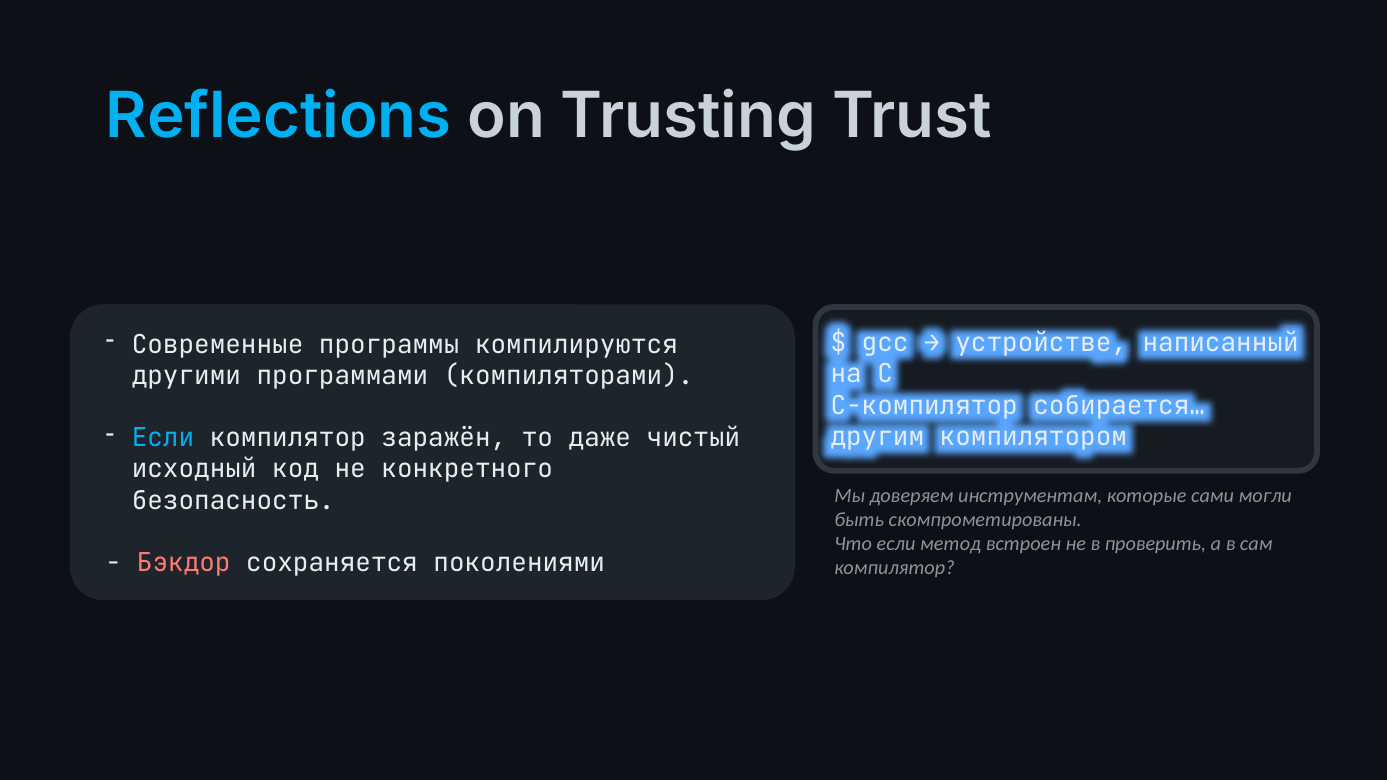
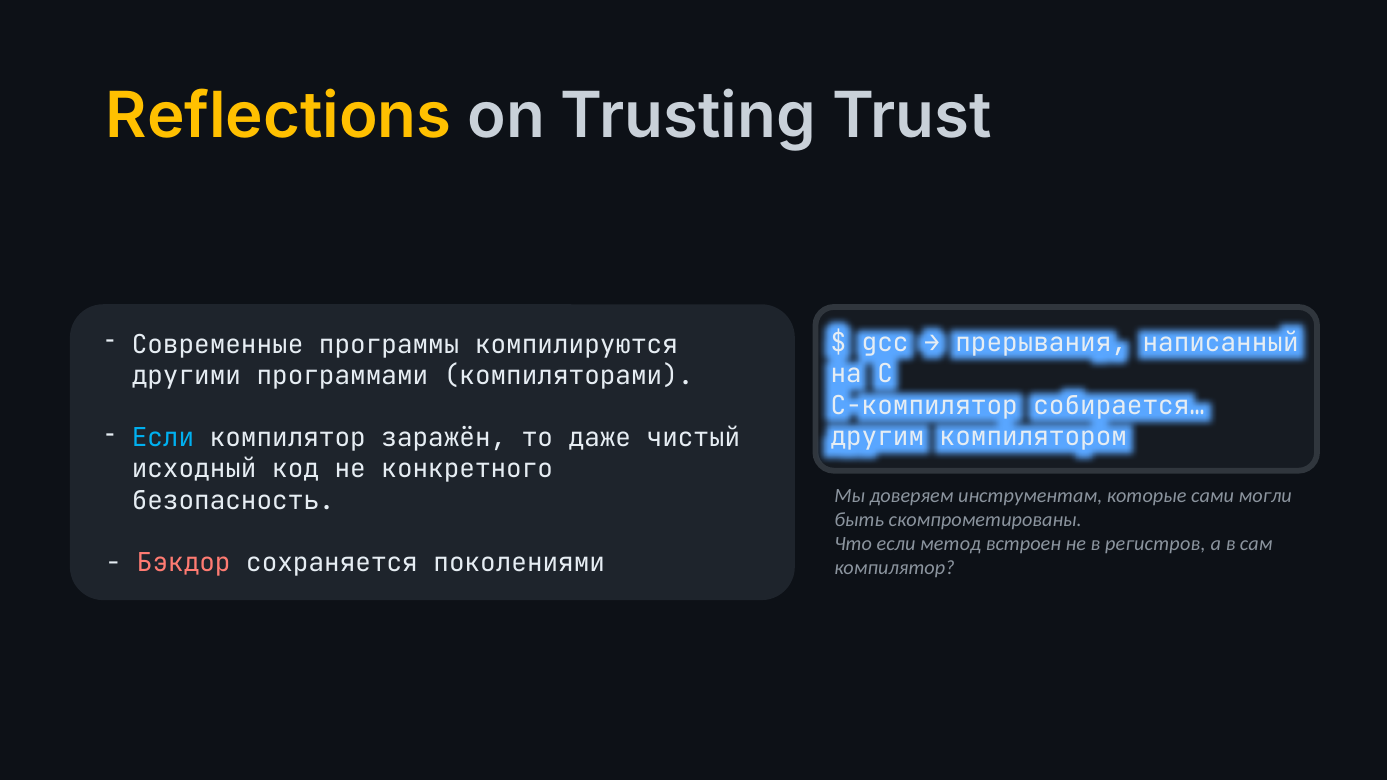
Reflections colour: light blue -> yellow
устройстве: устройстве -> прерывания
проверить: проверить -> регистров
